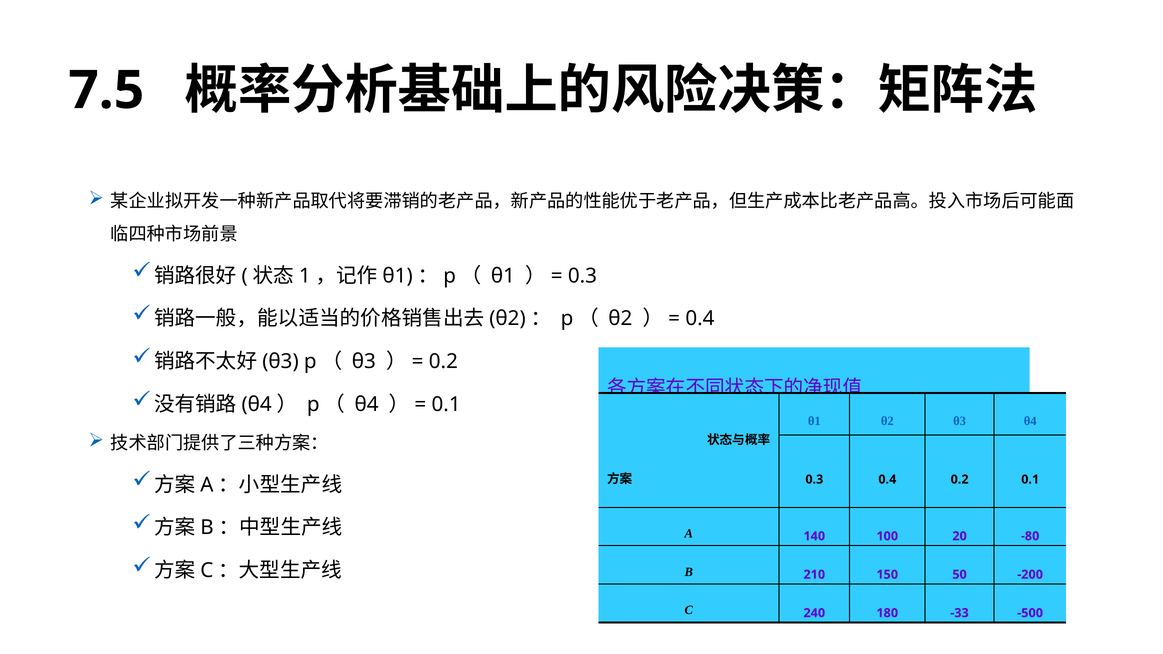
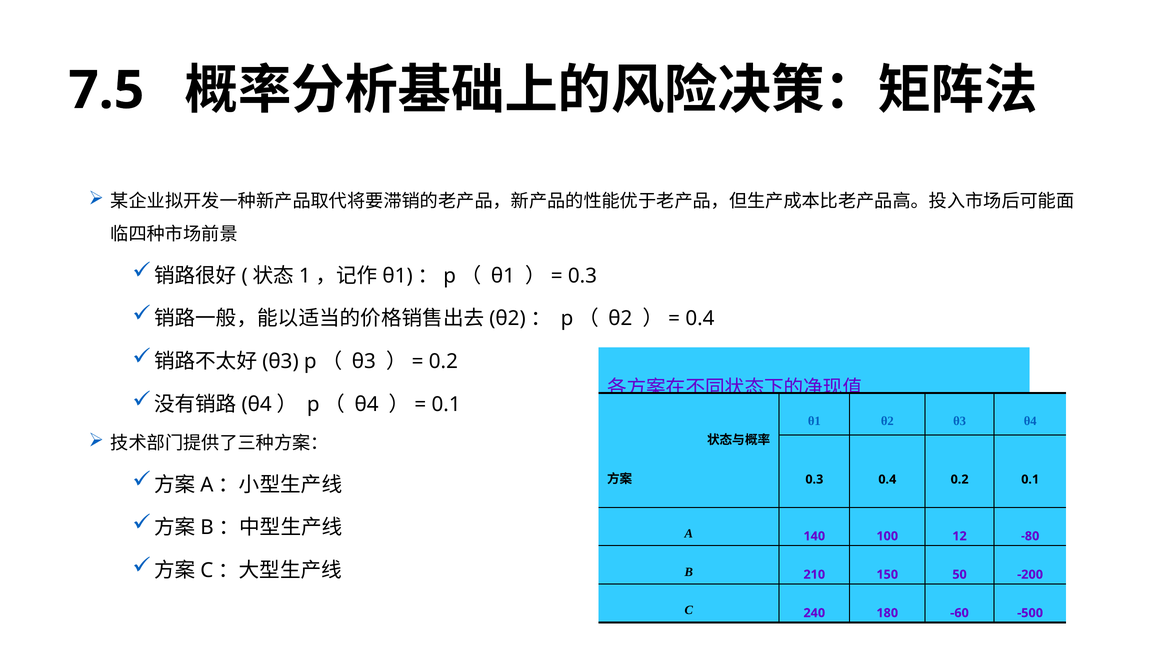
20: 20 -> 12
-33: -33 -> -60
